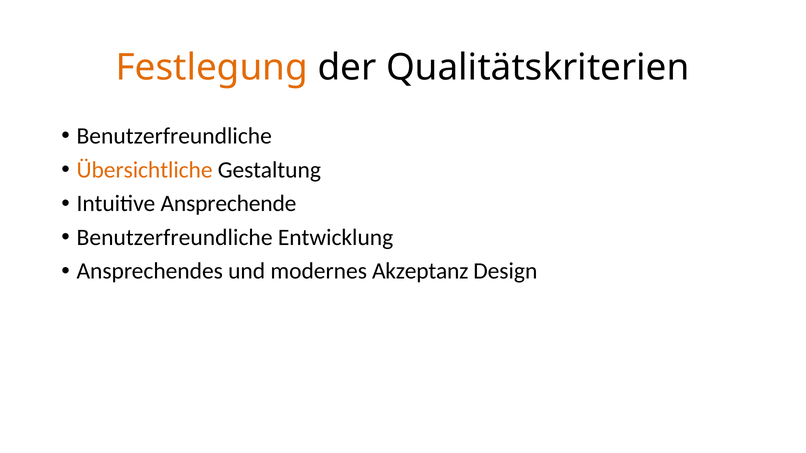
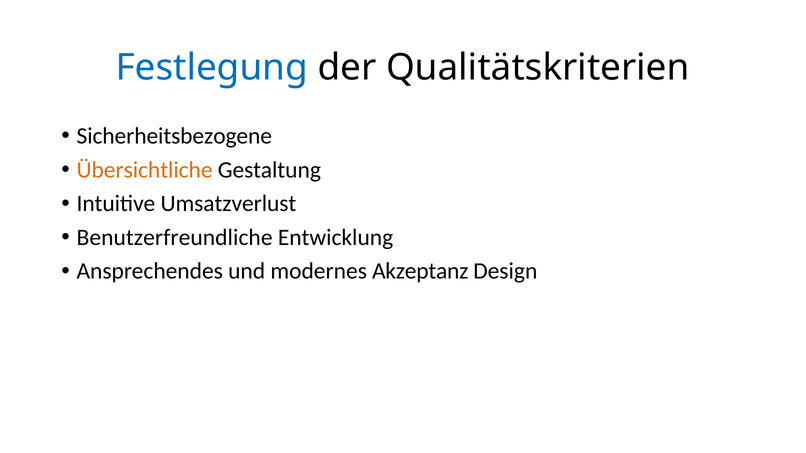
Festlegung colour: orange -> blue
Benutzerfreundliche at (174, 136): Benutzerfreundliche -> Sicherheitsbezogene
Ansprechende: Ansprechende -> Umsatzverlust
